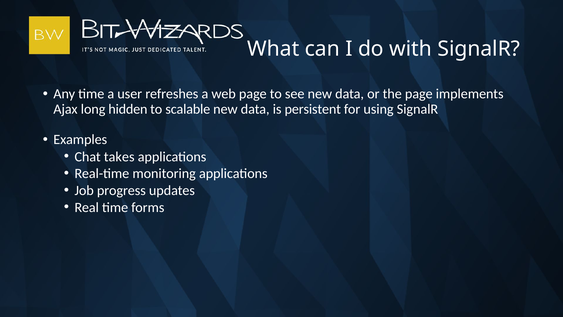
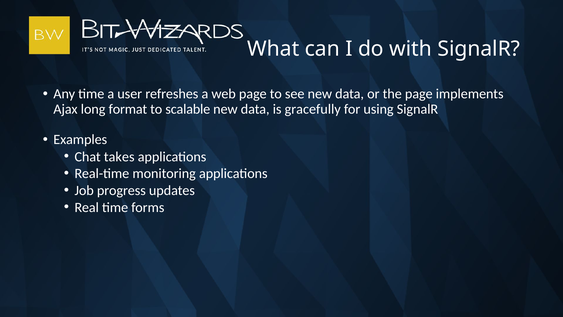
hidden: hidden -> format
persistent: persistent -> gracefully
